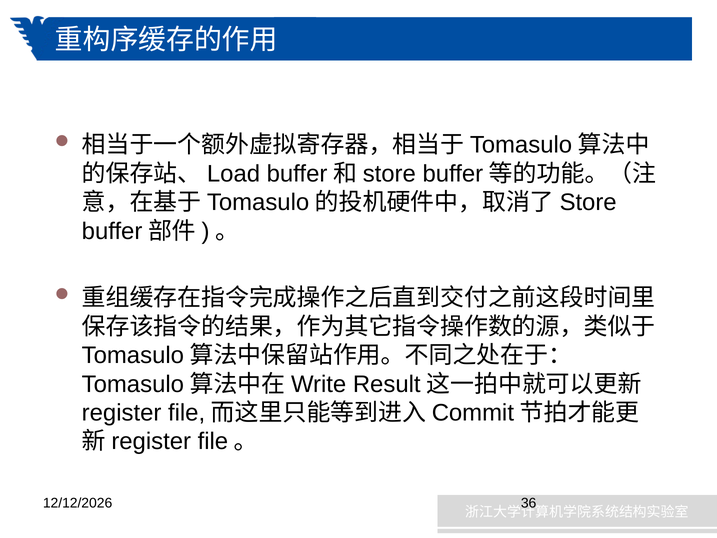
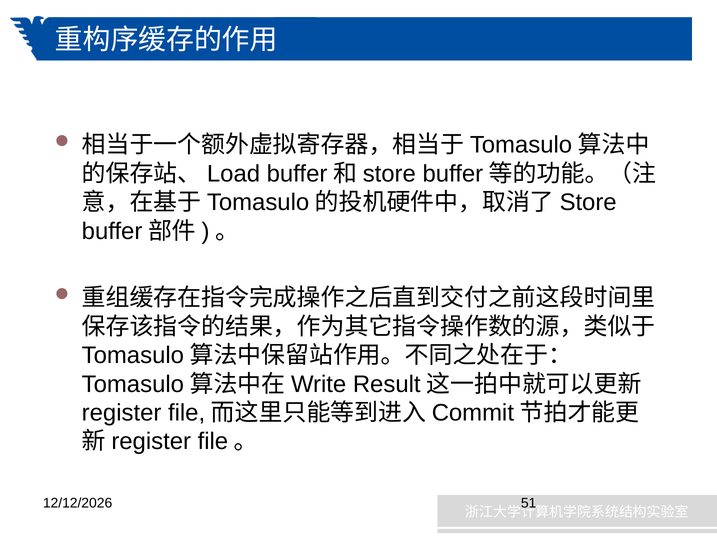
36: 36 -> 51
